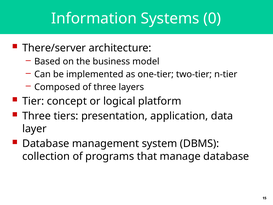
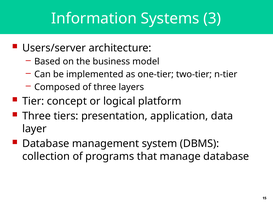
0: 0 -> 3
There/server: There/server -> Users/server
